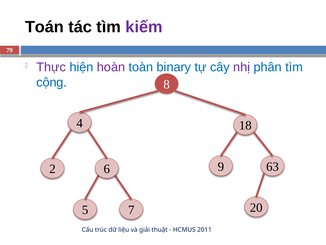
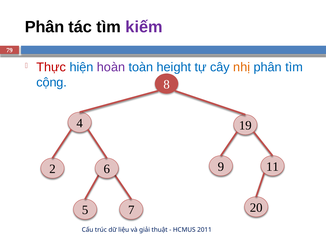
Toán at (44, 27): Toán -> Phân
Thực colour: purple -> red
binary: binary -> height
nhị colour: purple -> orange
18: 18 -> 19
63: 63 -> 11
